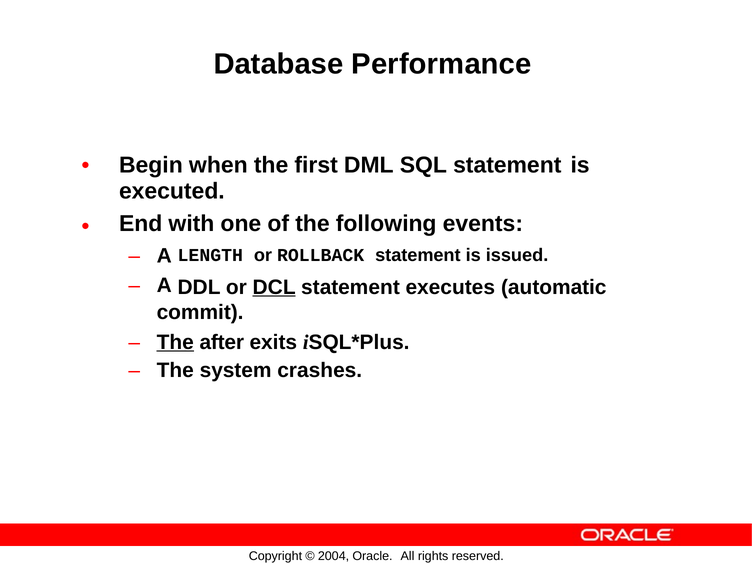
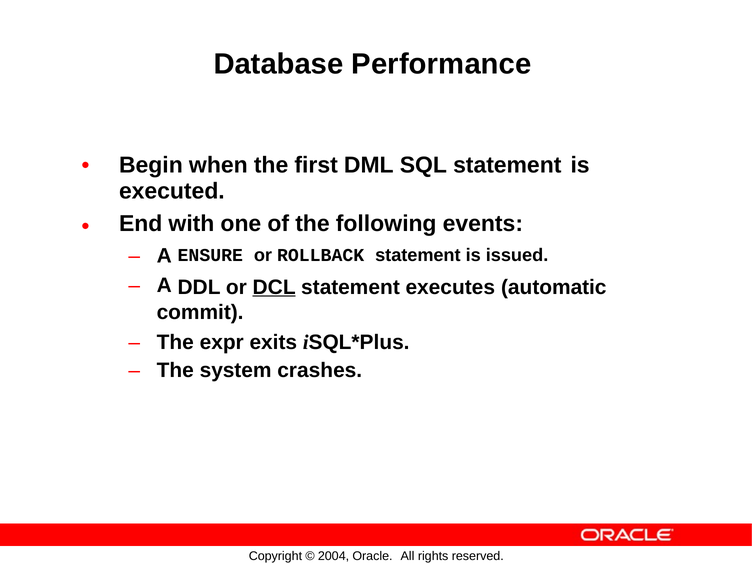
LENGTH: LENGTH -> ENSURE
The at (175, 342) underline: present -> none
after: after -> expr
